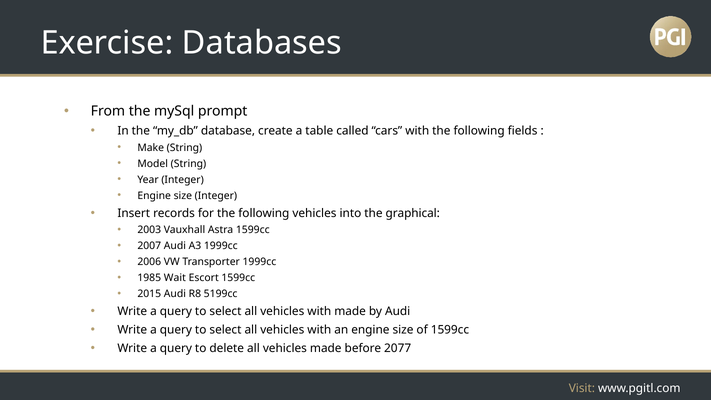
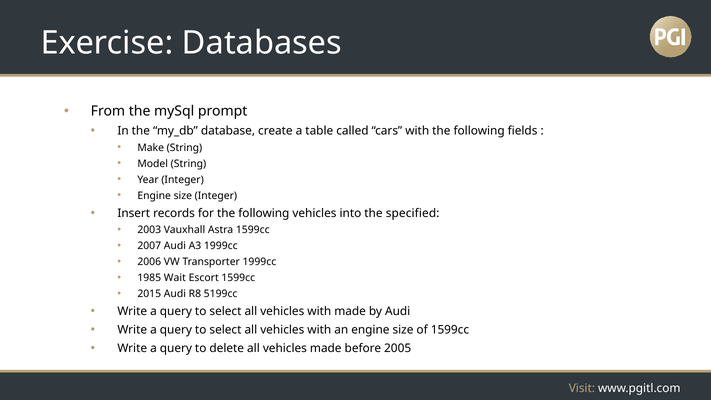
graphical: graphical -> specified
2077: 2077 -> 2005
